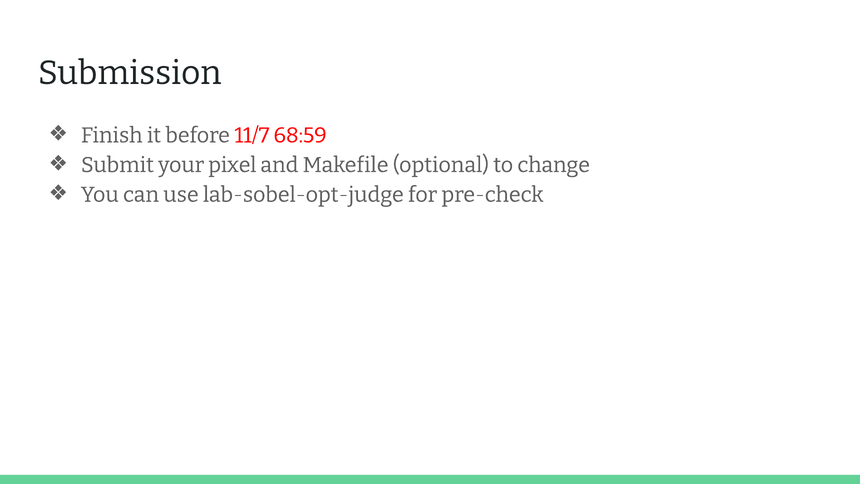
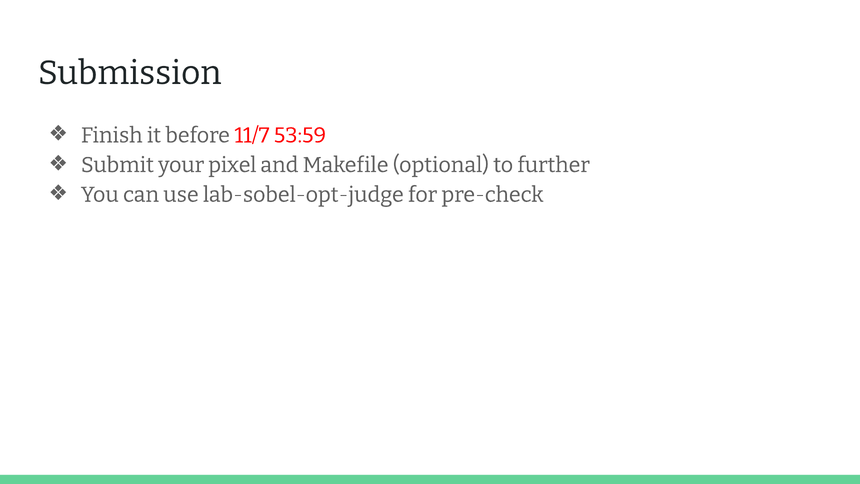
68:59: 68:59 -> 53:59
change: change -> further
